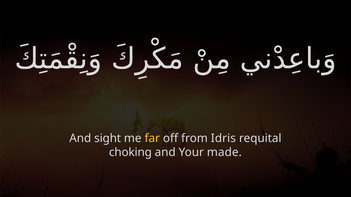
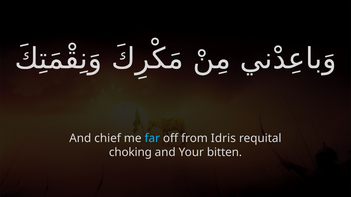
sight: sight -> chief
far colour: yellow -> light blue
made: made -> bitten
